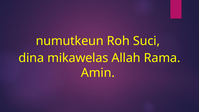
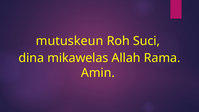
numutkeun: numutkeun -> mutuskeun
